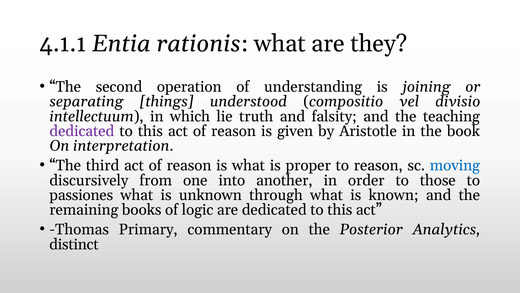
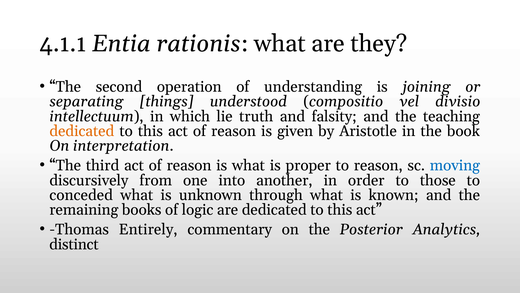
dedicated at (82, 131) colour: purple -> orange
passiones: passiones -> conceded
Primary: Primary -> Entirely
